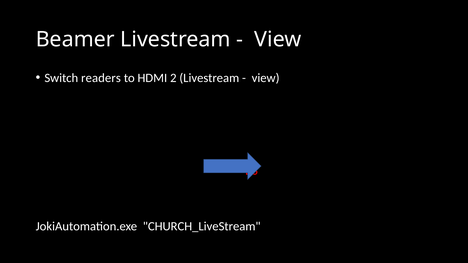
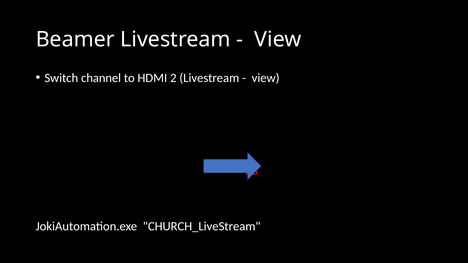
readers: readers -> channel
